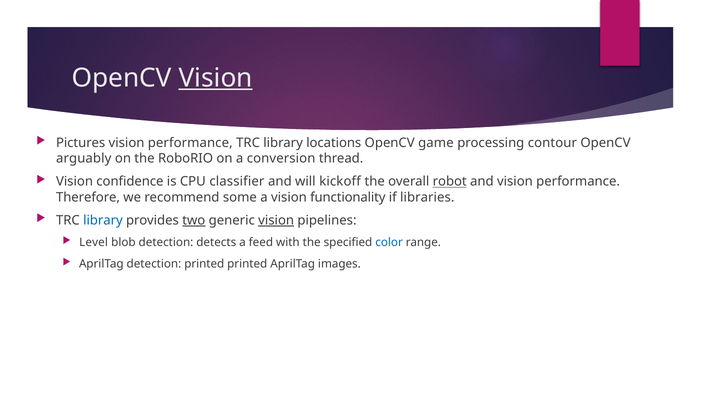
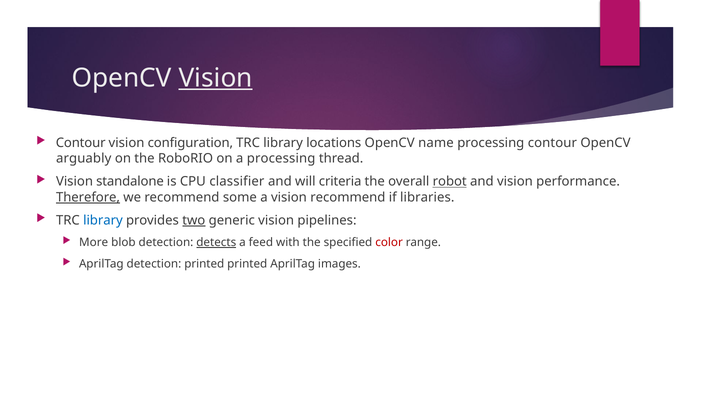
Pictures at (81, 143): Pictures -> Contour
performance at (190, 143): performance -> configuration
game: game -> name
a conversion: conversion -> processing
confidence: confidence -> standalone
kickoff: kickoff -> criteria
Therefore underline: none -> present
vision functionality: functionality -> recommend
vision at (276, 221) underline: present -> none
Level: Level -> More
detects underline: none -> present
color colour: blue -> red
